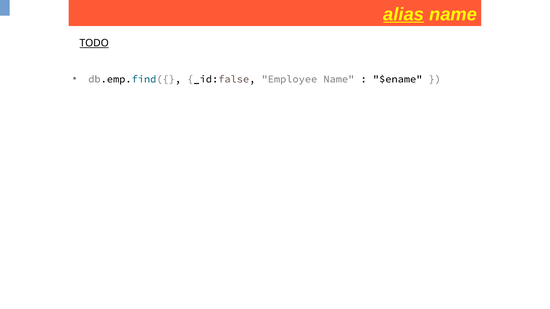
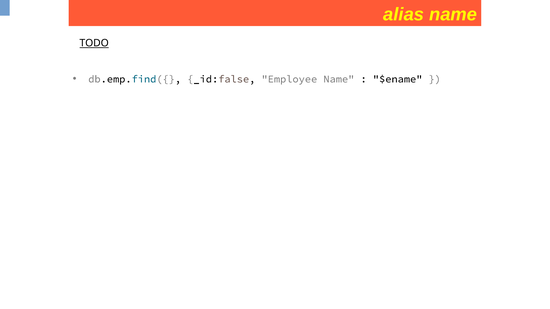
alias underline: present -> none
